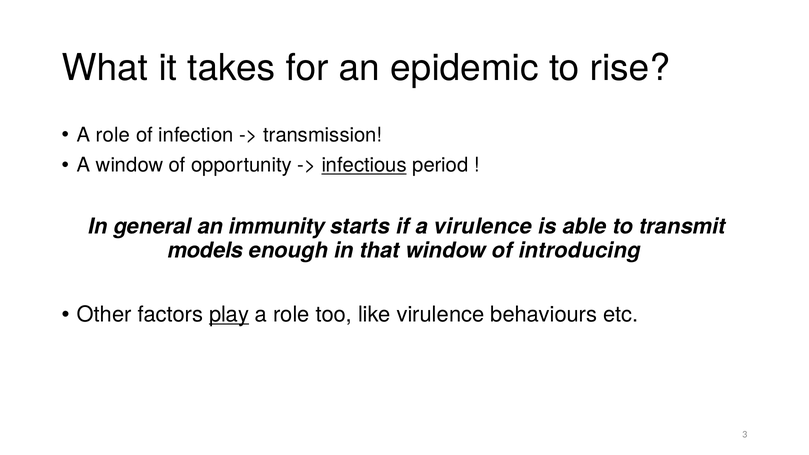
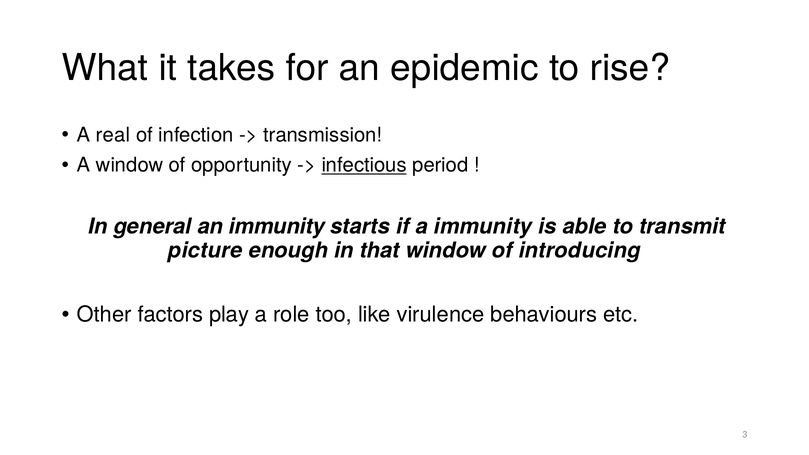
role at (113, 135): role -> real
a virulence: virulence -> immunity
models: models -> picture
play underline: present -> none
